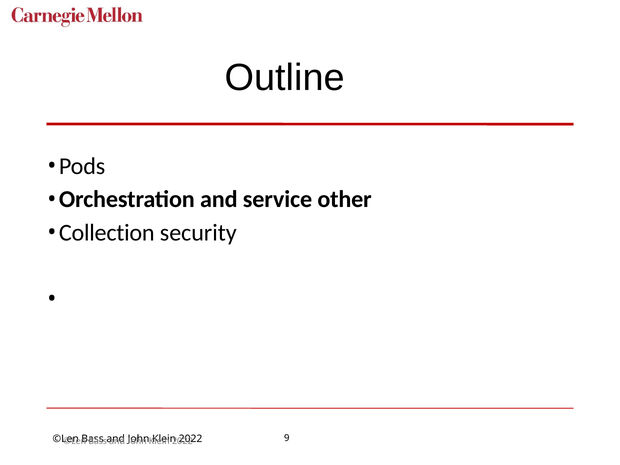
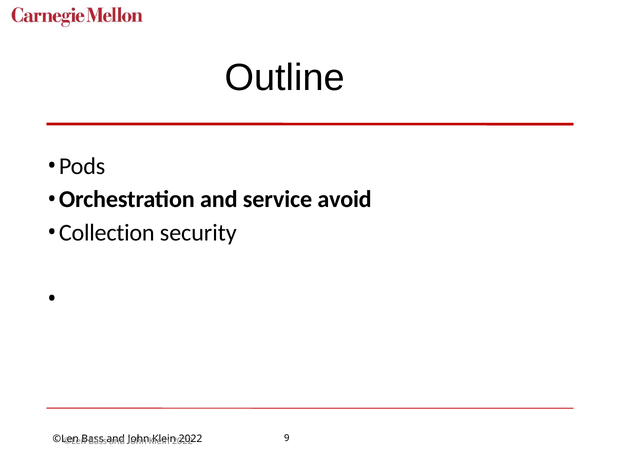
other: other -> avoid
